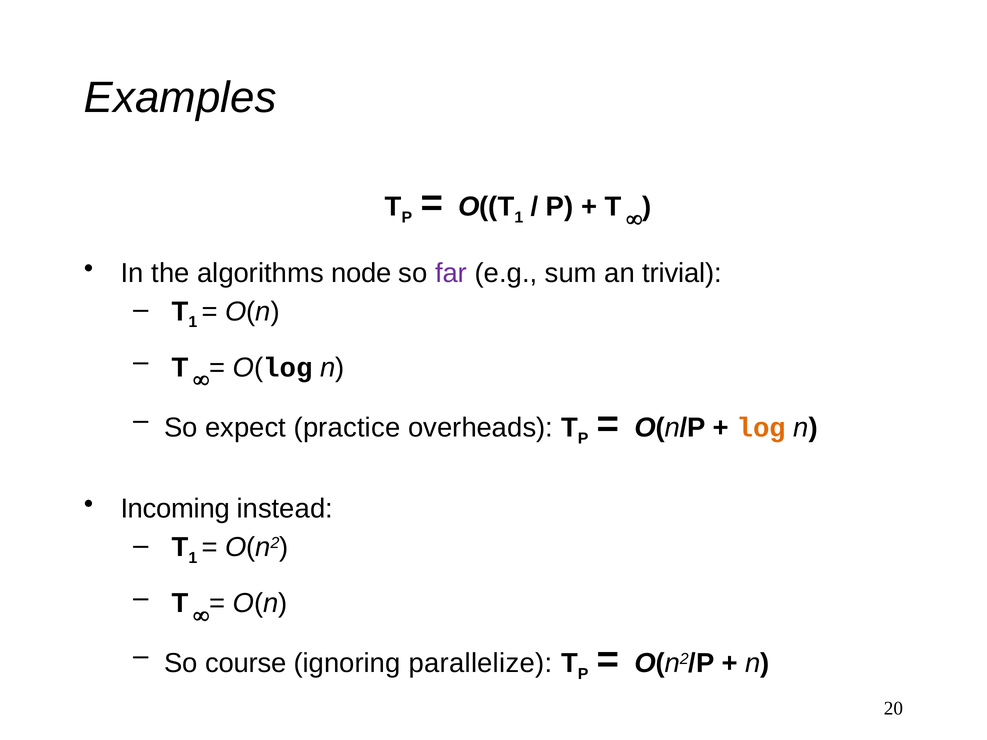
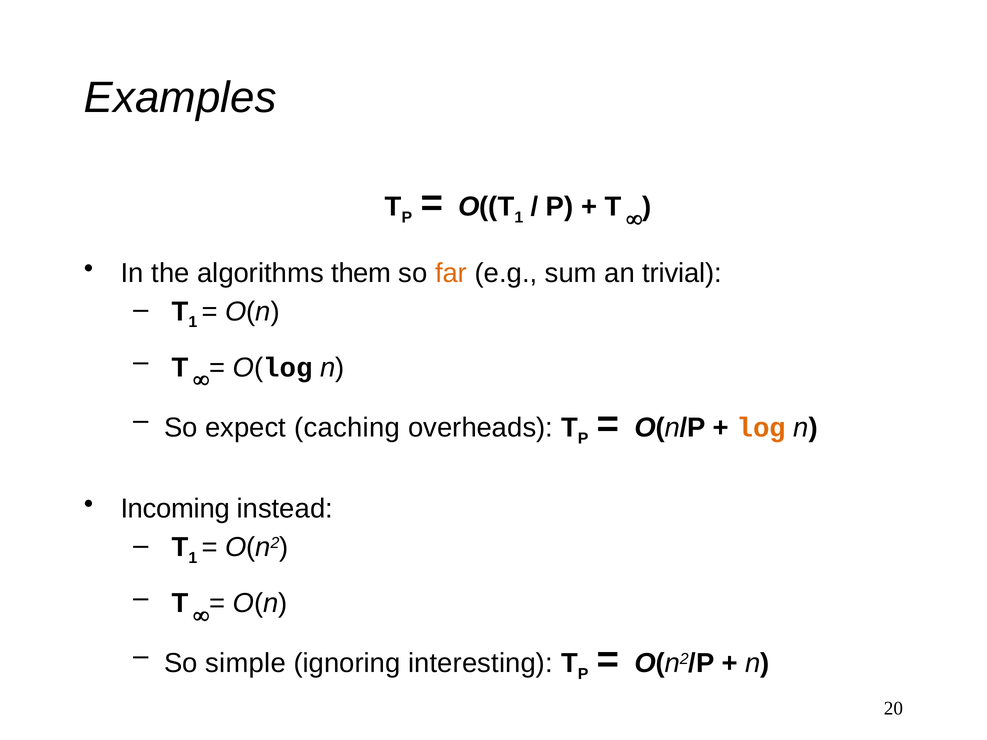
node: node -> them
far colour: purple -> orange
practice: practice -> caching
course: course -> simple
parallelize: parallelize -> interesting
